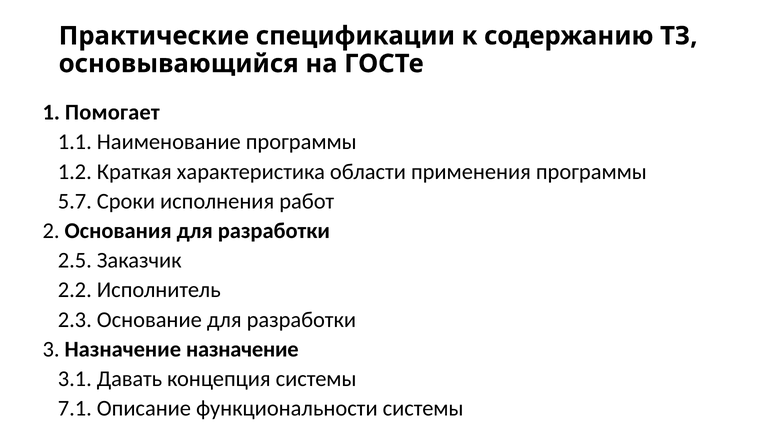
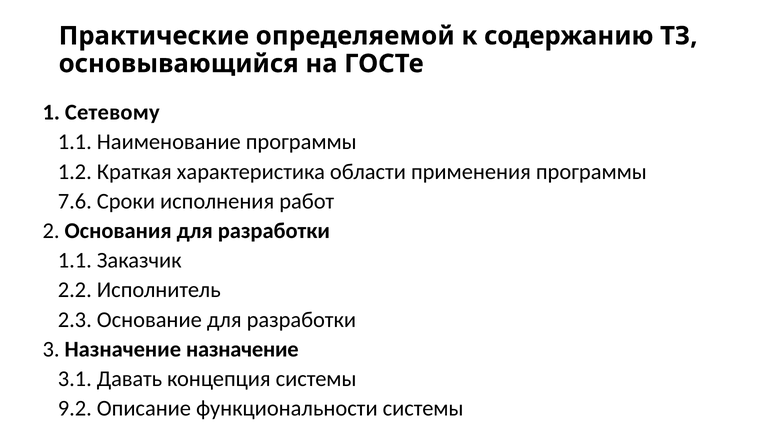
спецификации: спецификации -> определяемой
Помогает: Помогает -> Сетевому
5.7: 5.7 -> 7.6
2.5 at (75, 260): 2.5 -> 1.1
7.1: 7.1 -> 9.2
